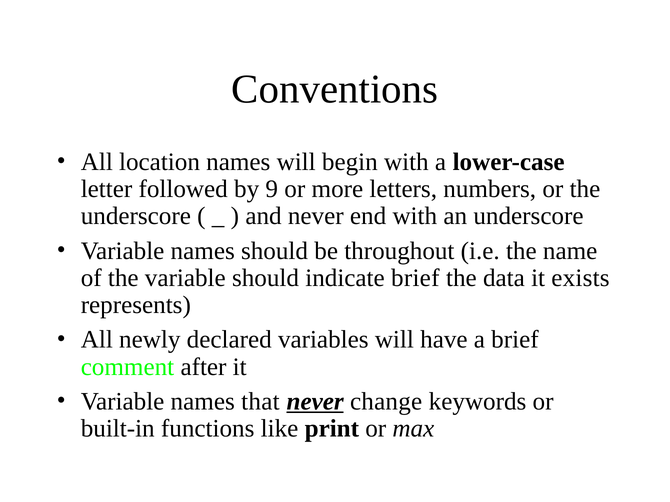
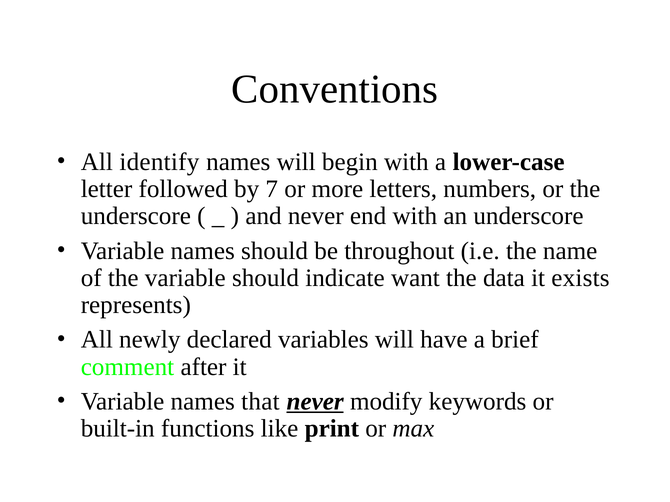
location: location -> identify
9: 9 -> 7
indicate brief: brief -> want
change: change -> modify
